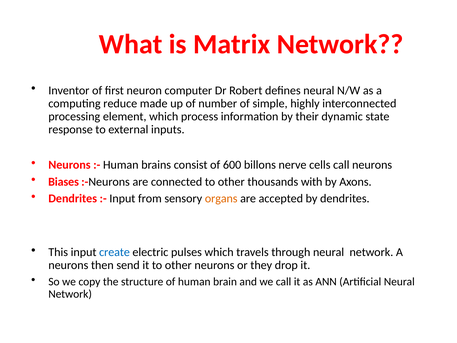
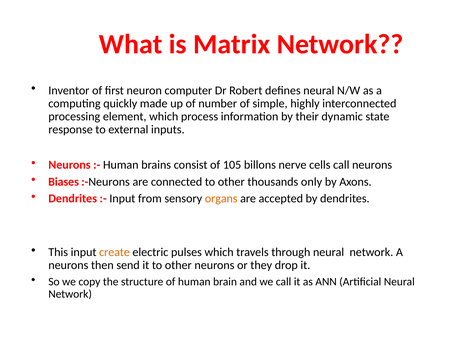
reduce: reduce -> quickly
600: 600 -> 105
with: with -> only
create colour: blue -> orange
